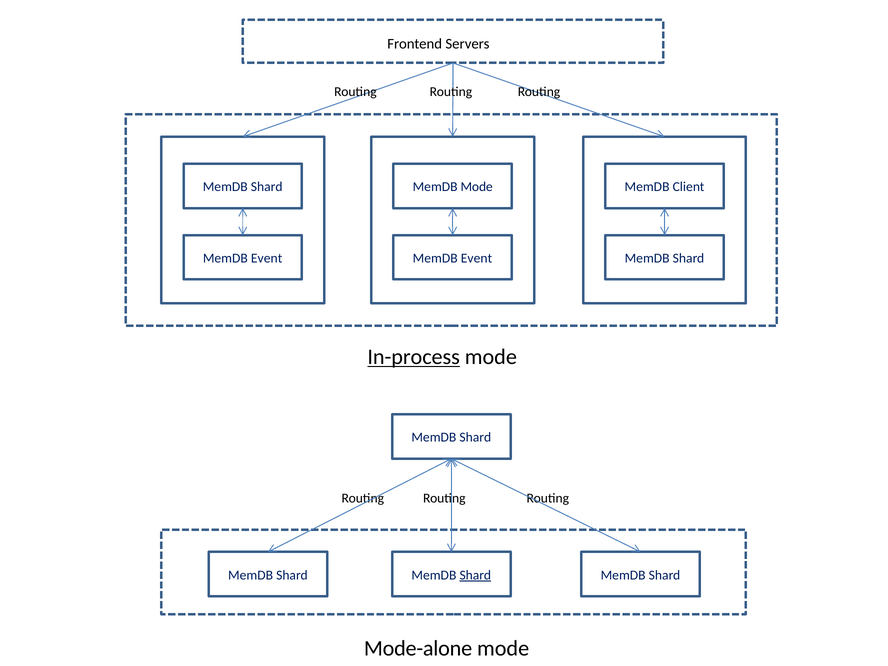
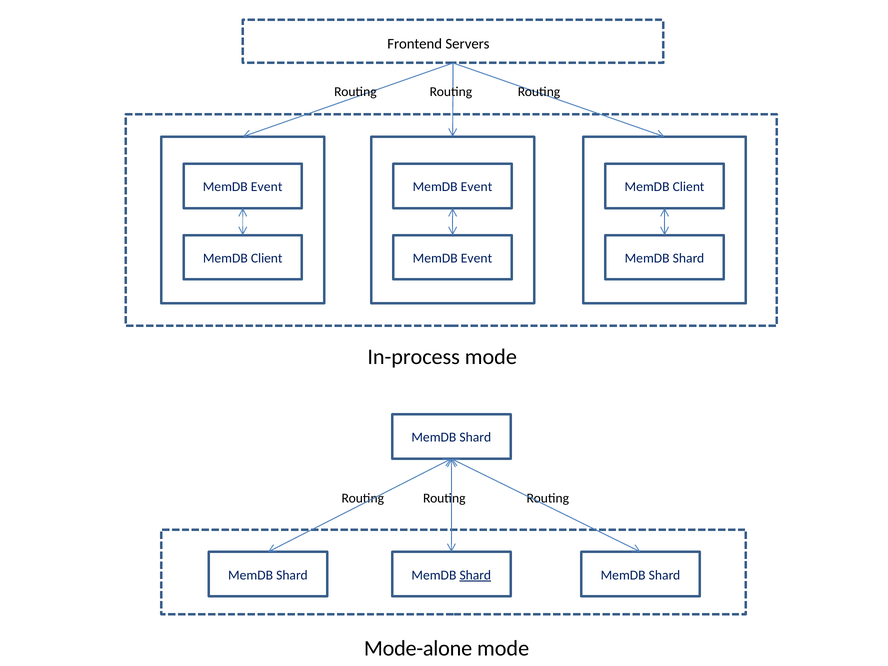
Shard at (267, 187): Shard -> Event
Mode at (477, 187): Mode -> Event
Event at (267, 258): Event -> Client
In-process underline: present -> none
